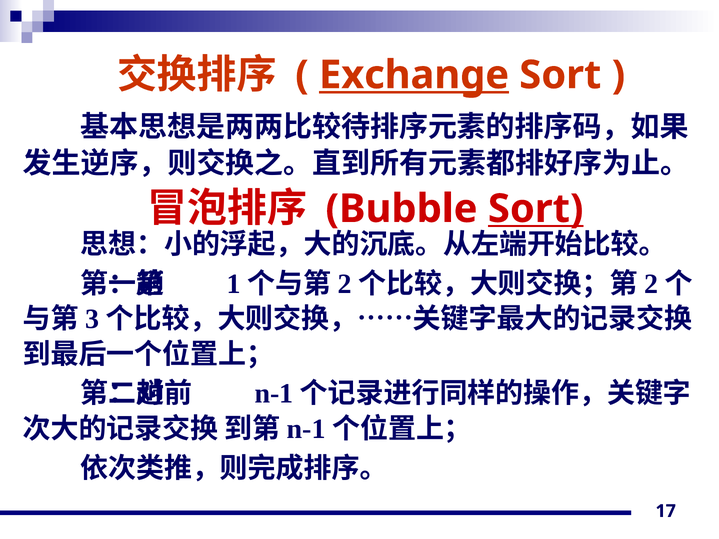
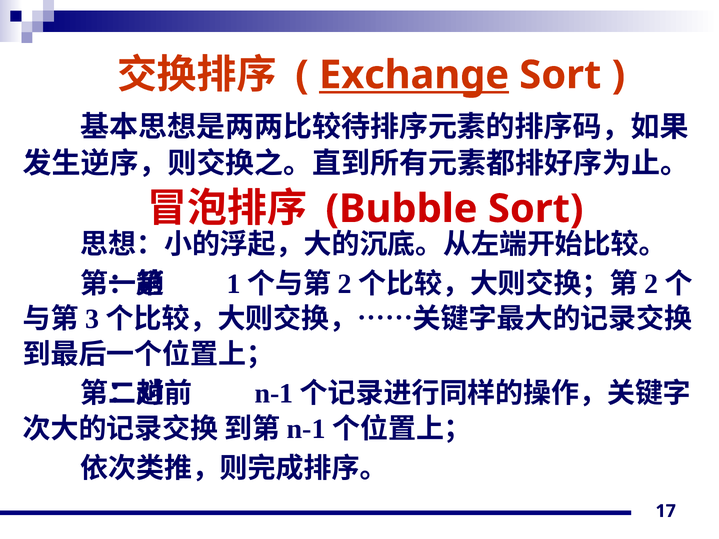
Sort at (536, 209) underline: present -> none
